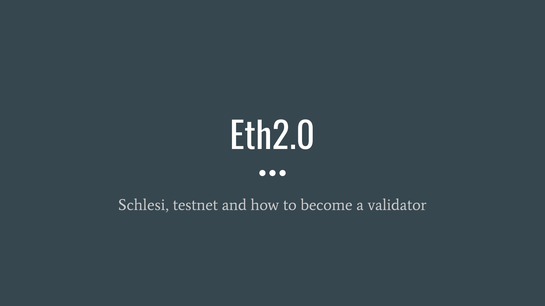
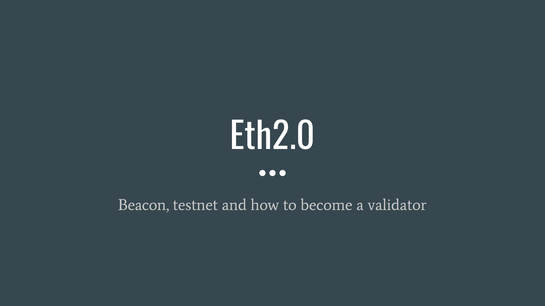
Schlesi: Schlesi -> Beacon
